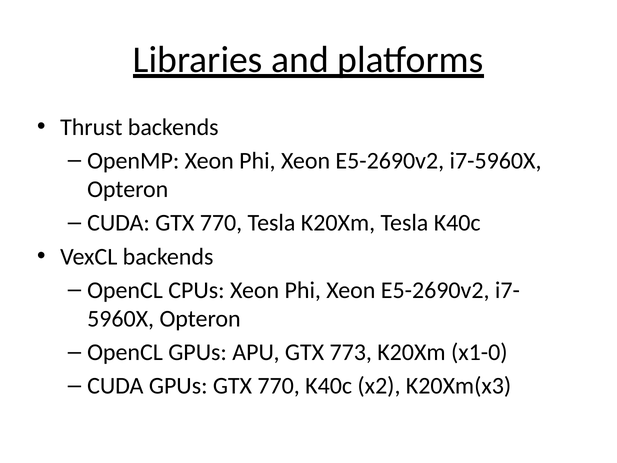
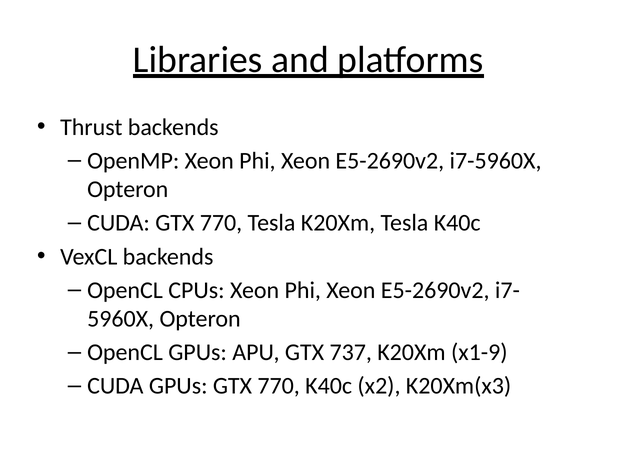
773: 773 -> 737
x1-0: x1-0 -> x1-9
